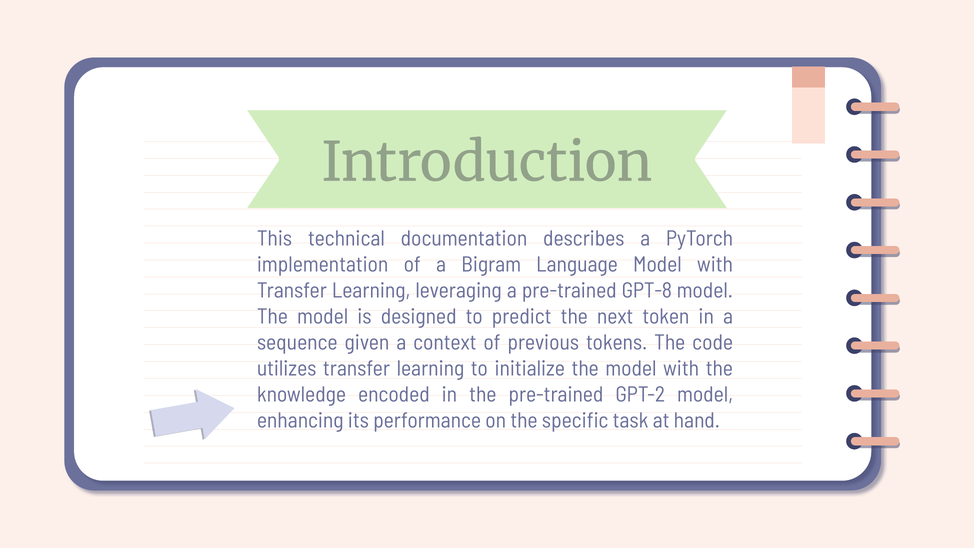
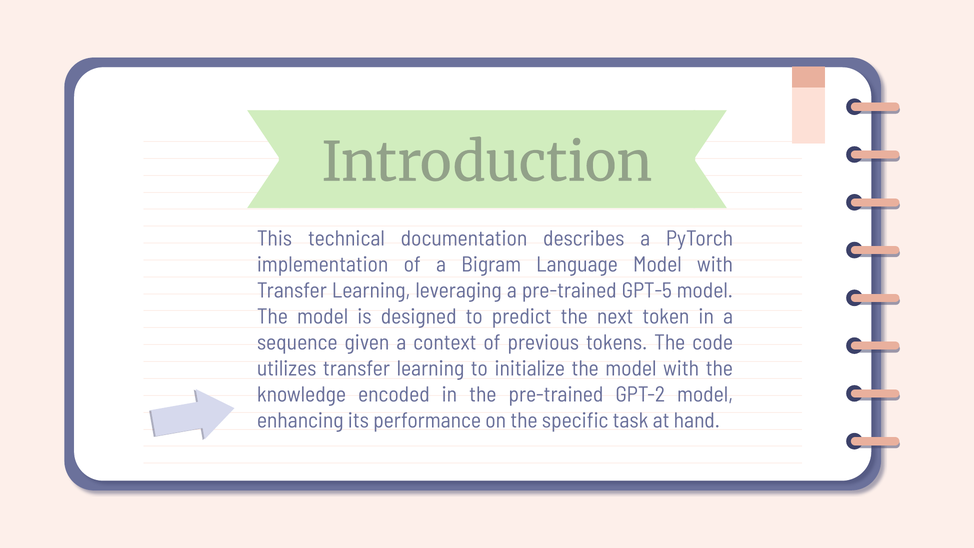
GPT-8: GPT-8 -> GPT-5
